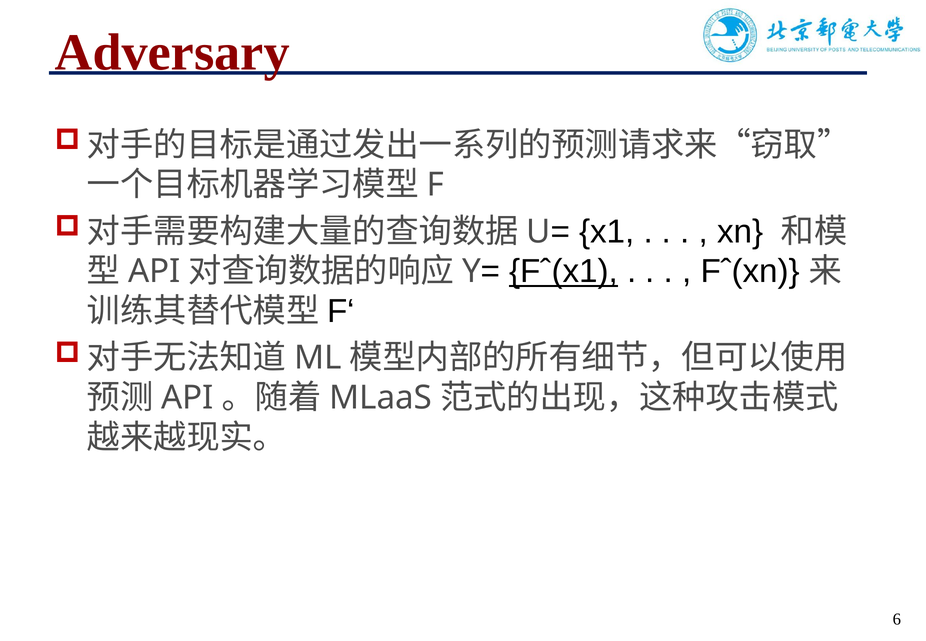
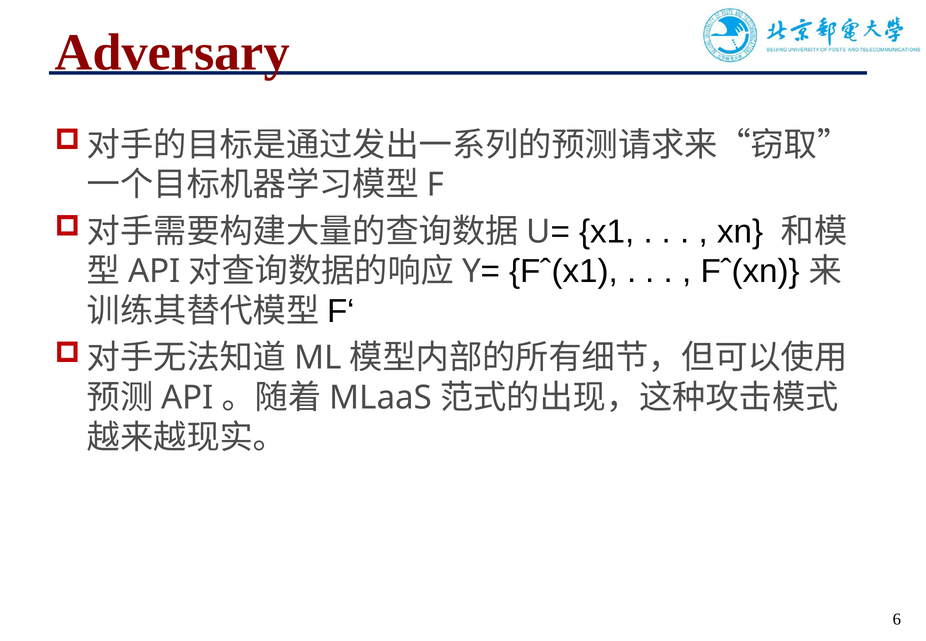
Fˆ(x1 underline: present -> none
